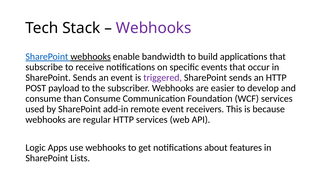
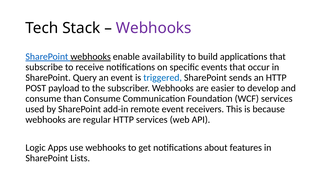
bandwidth: bandwidth -> availability
Sends at (85, 78): Sends -> Query
triggered colour: purple -> blue
